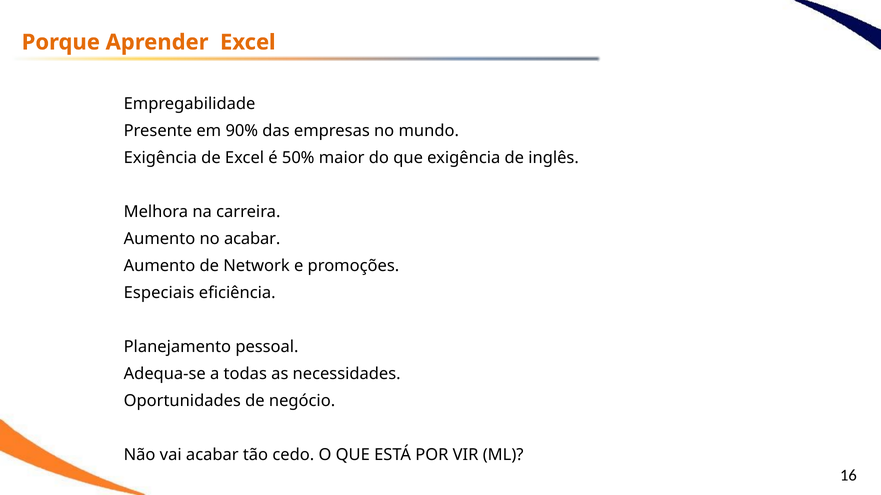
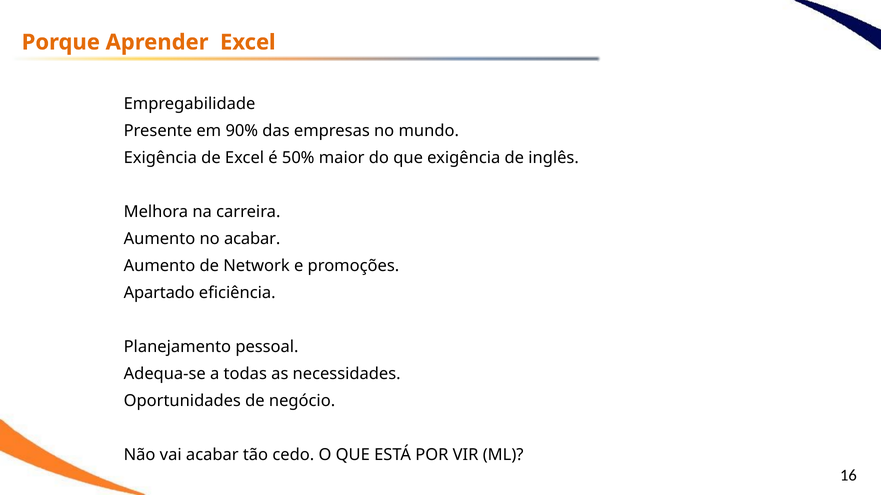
Especiais: Especiais -> Apartado
